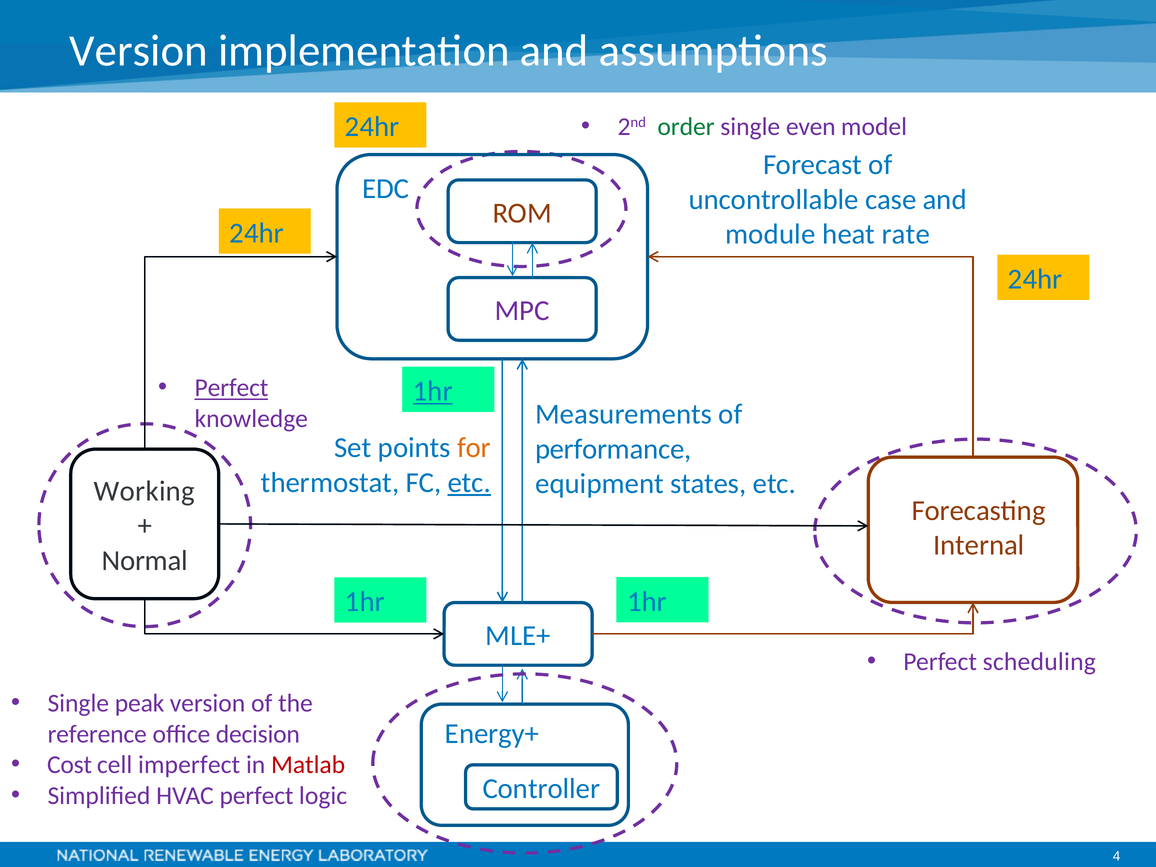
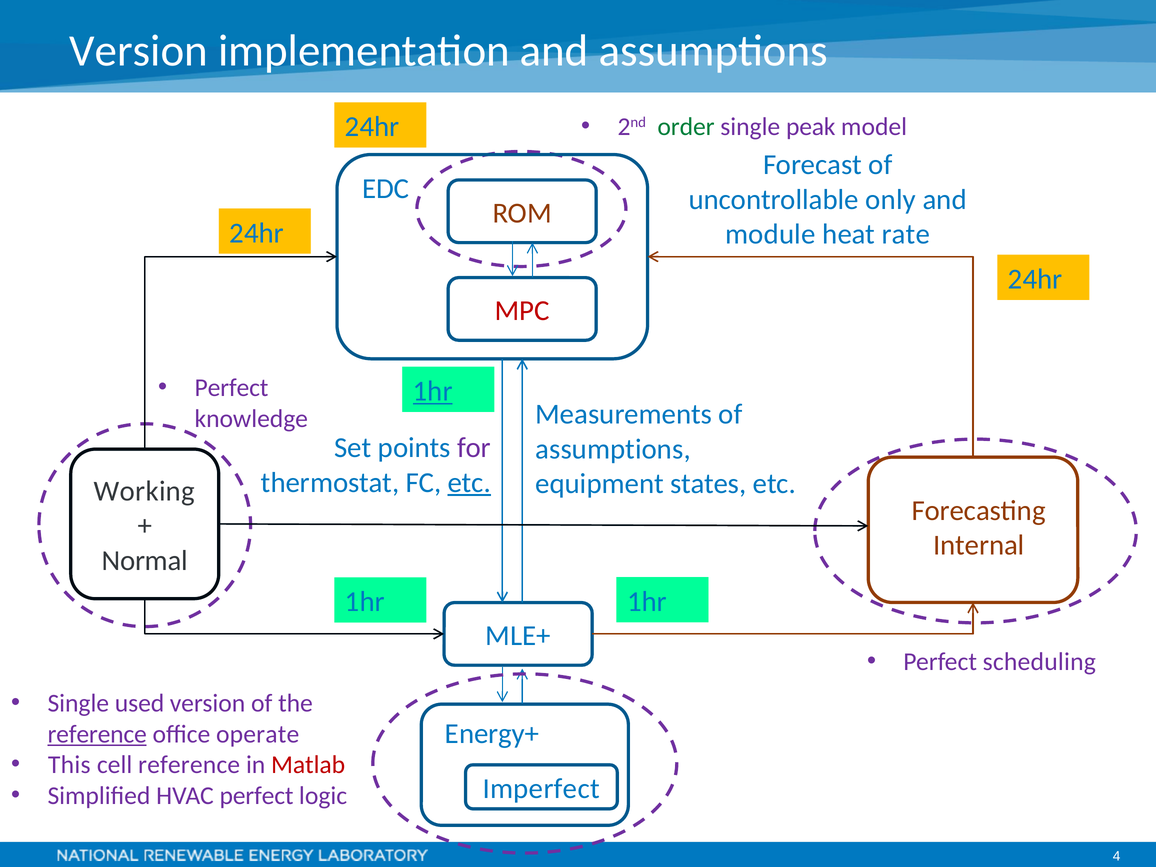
even: even -> peak
case: case -> only
MPC colour: purple -> red
Perfect at (231, 388) underline: present -> none
for colour: orange -> purple
performance at (613, 449): performance -> assumptions
peak: peak -> used
reference at (97, 734) underline: none -> present
decision: decision -> operate
Cost: Cost -> This
cell imperfect: imperfect -> reference
Controller: Controller -> Imperfect
